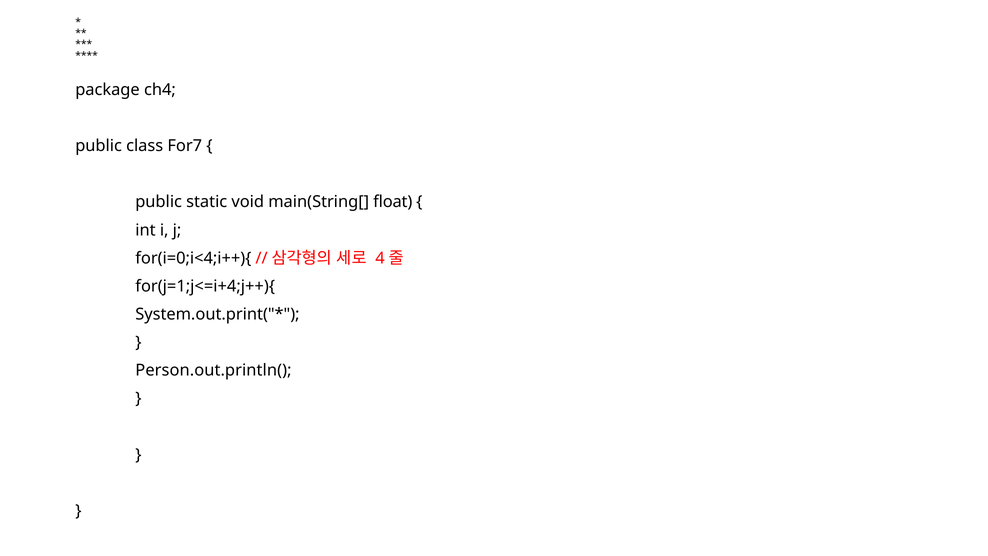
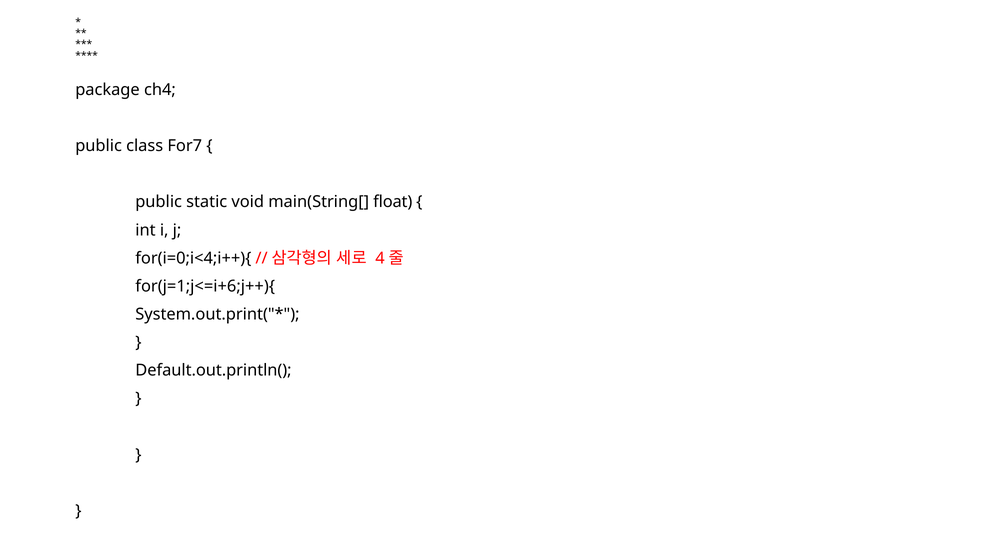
for(j=1;j<=i+4;j++){: for(j=1;j<=i+4;j++){ -> for(j=1;j<=i+6;j++){
Person.out.println(: Person.out.println( -> Default.out.println(
